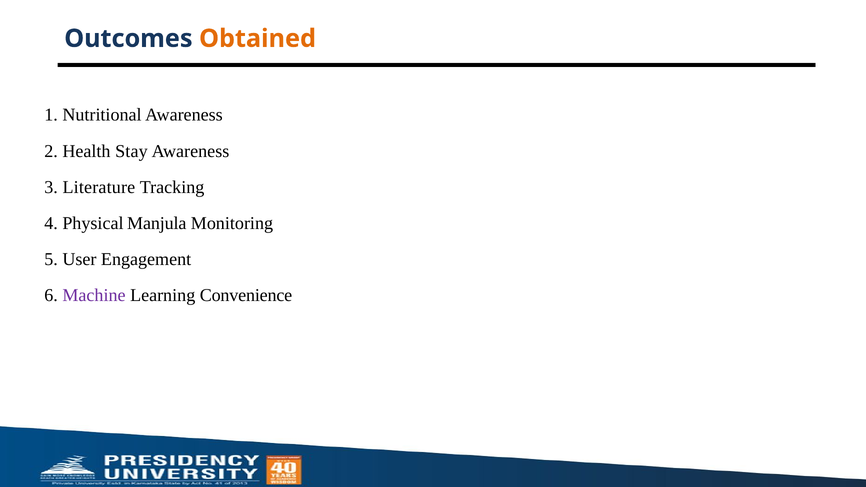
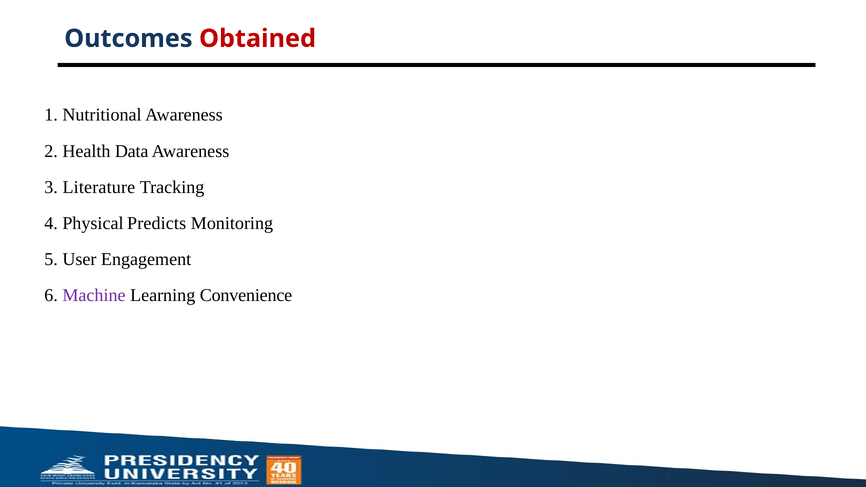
Obtained colour: orange -> red
Stay: Stay -> Data
Manjula: Manjula -> Predicts
